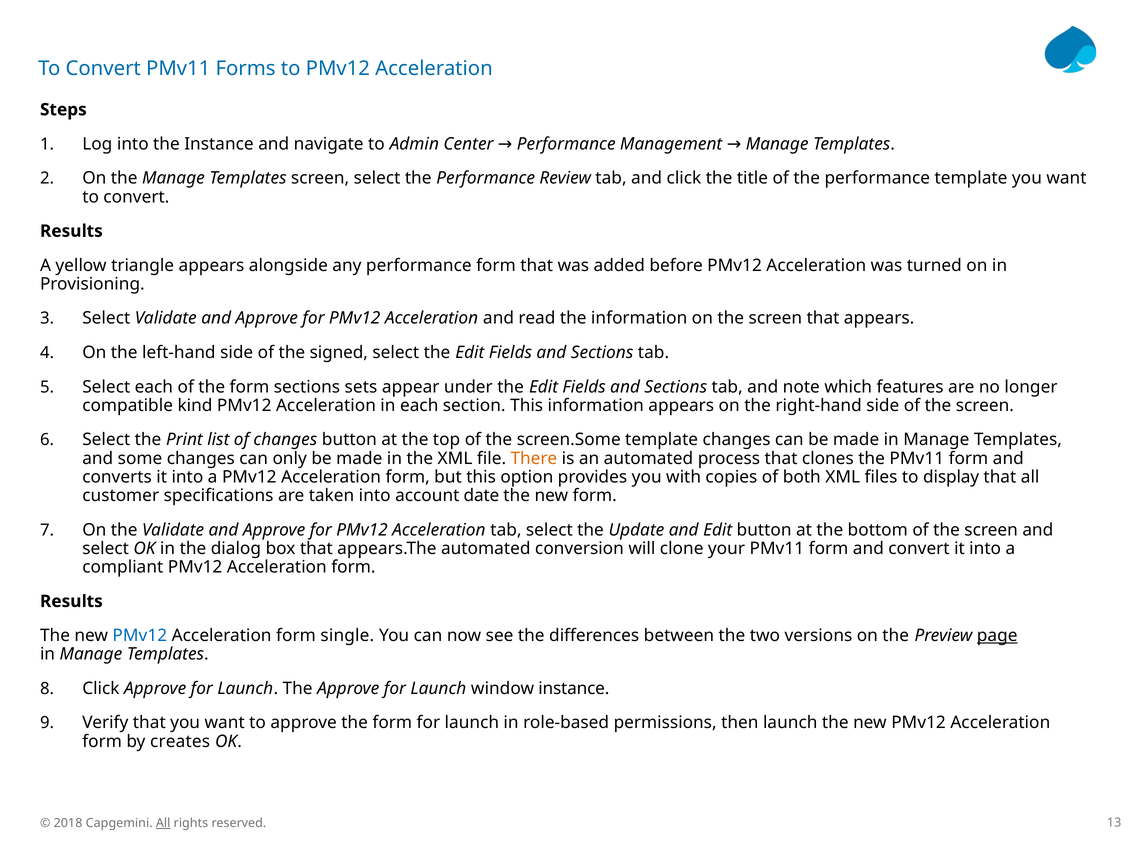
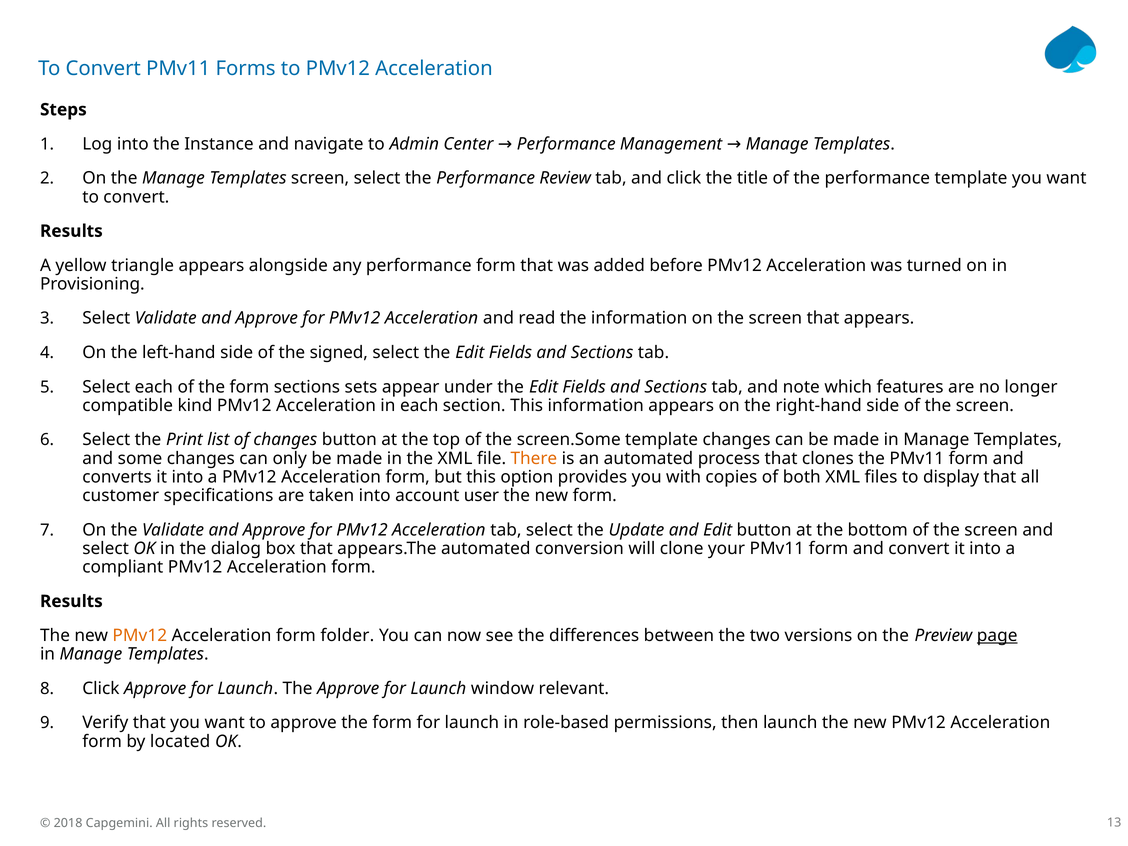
date: date -> user
PMv12 at (140, 636) colour: blue -> orange
single: single -> folder
window instance: instance -> relevant
creates: creates -> located
All at (163, 823) underline: present -> none
